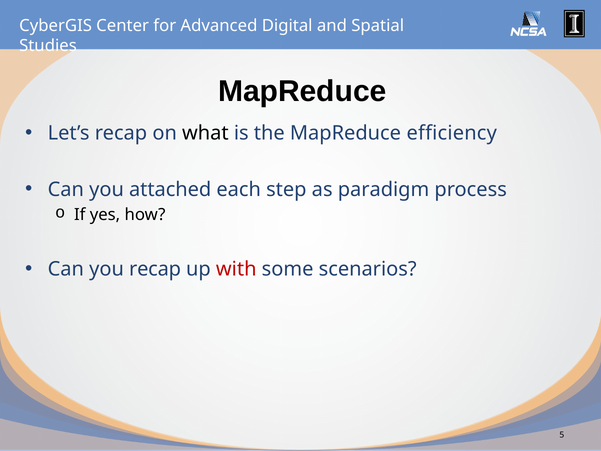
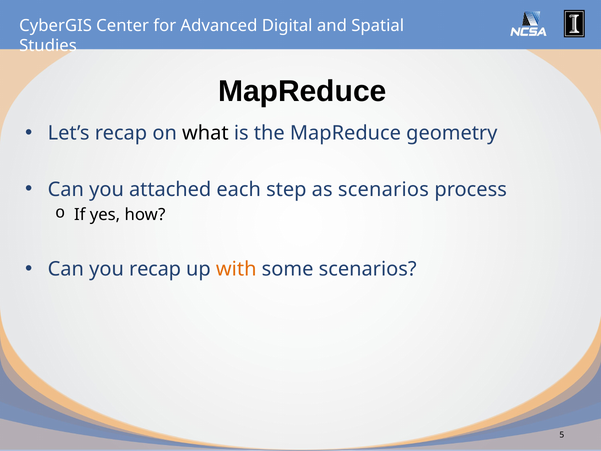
efficiency: efficiency -> geometry
as paradigm: paradigm -> scenarios
with colour: red -> orange
